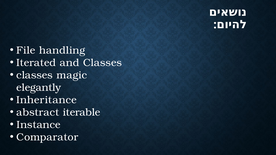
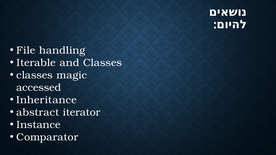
Iterated: Iterated -> Iterable
elegantly: elegantly -> accessed
iterable: iterable -> iterator
